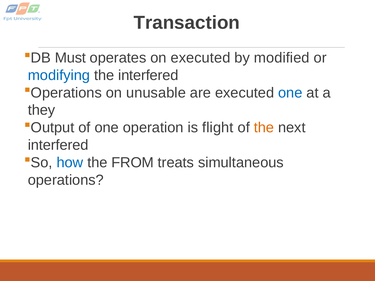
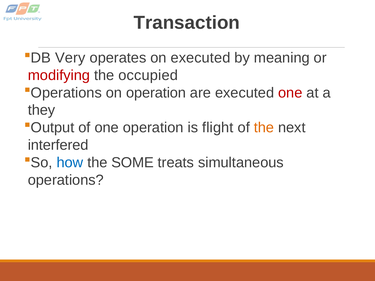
Must: Must -> Very
modified: modified -> meaning
modifying colour: blue -> red
the interfered: interfered -> occupied
on unusable: unusable -> operation
one at (290, 93) colour: blue -> red
FROM: FROM -> SOME
